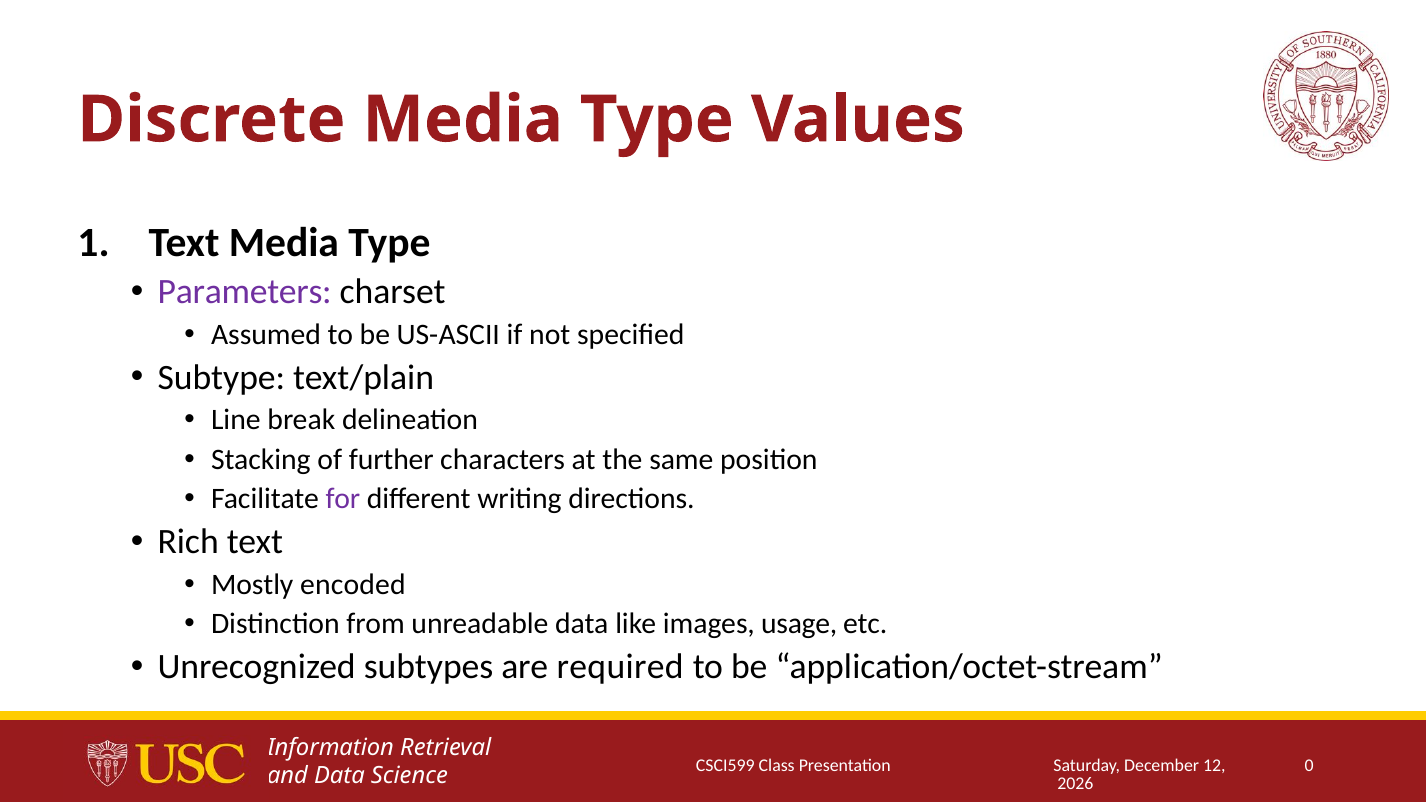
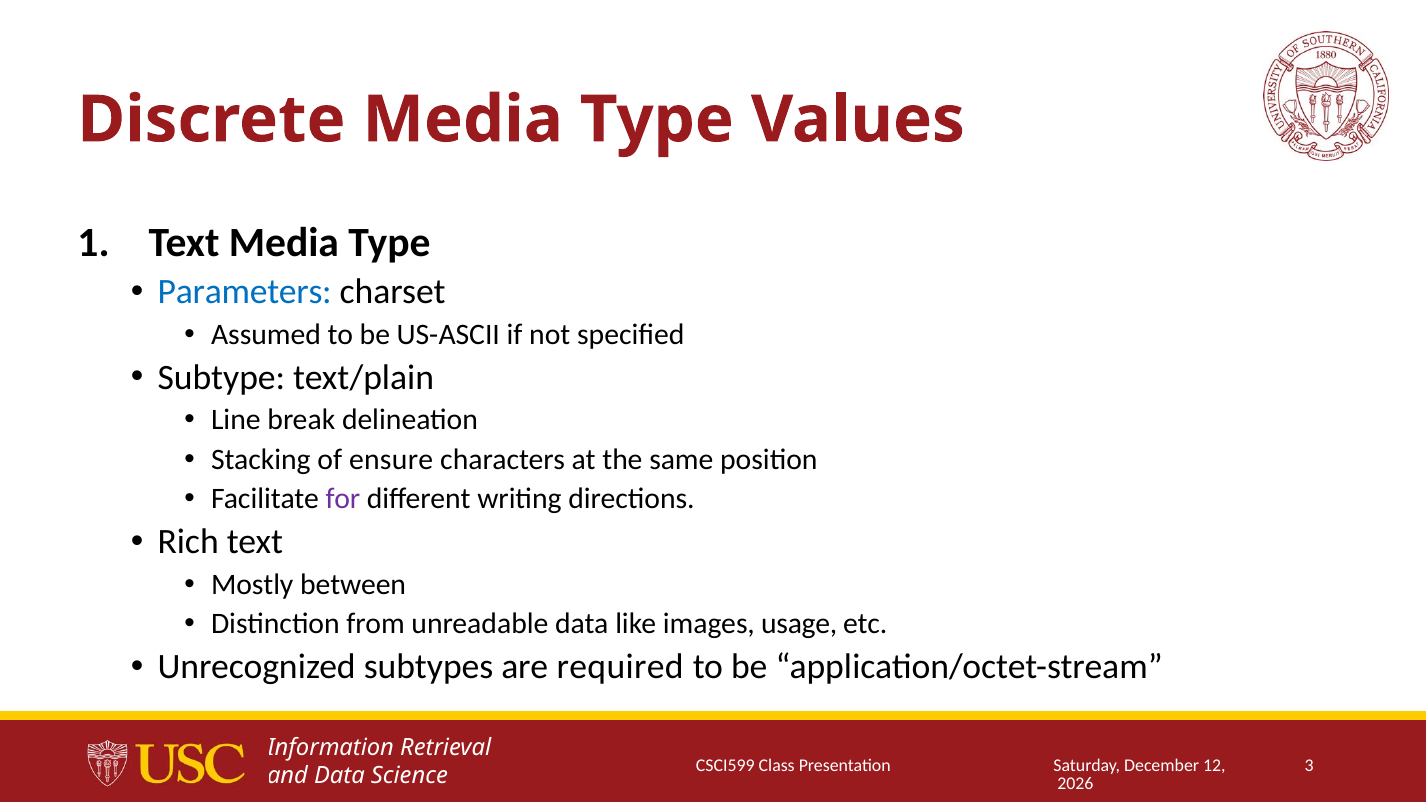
Parameters colour: purple -> blue
further: further -> ensure
encoded: encoded -> between
0: 0 -> 3
